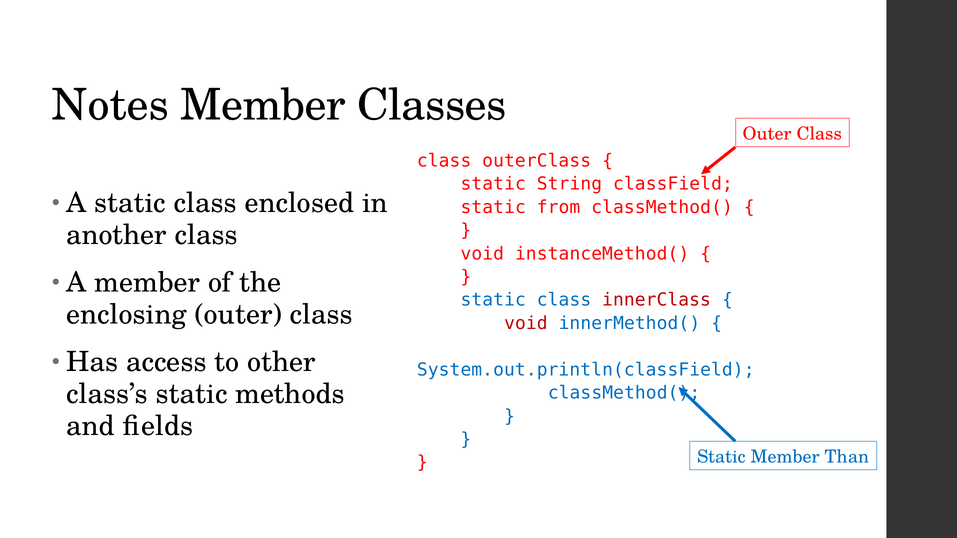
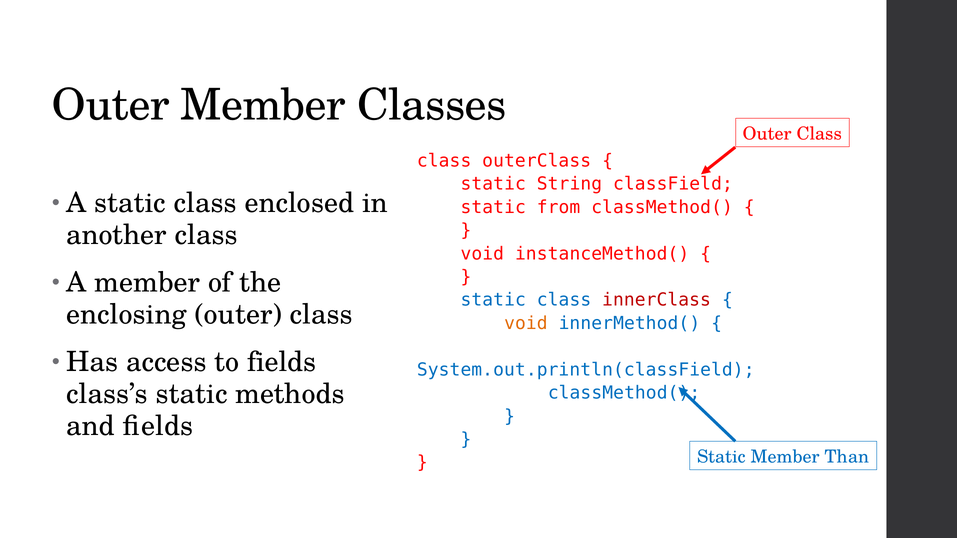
Notes at (110, 105): Notes -> Outer
void at (526, 323) colour: red -> orange
to other: other -> fields
